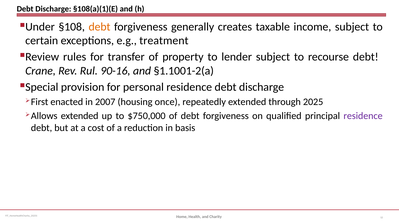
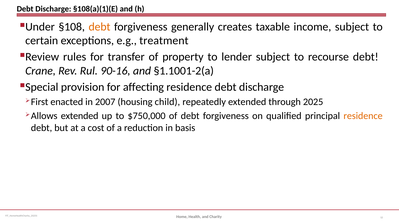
personal: personal -> affecting
once: once -> child
residence at (363, 116) colour: purple -> orange
